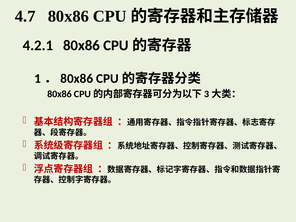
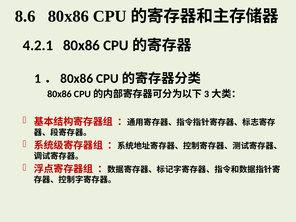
4.7: 4.7 -> 8.6
